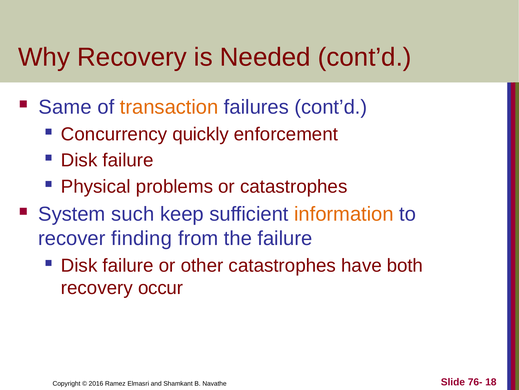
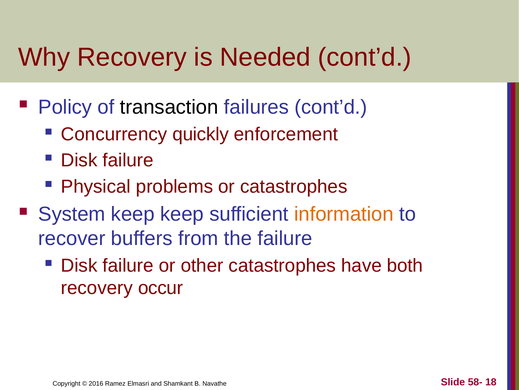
Same: Same -> Policy
transaction colour: orange -> black
System such: such -> keep
finding: finding -> buffers
76-: 76- -> 58-
